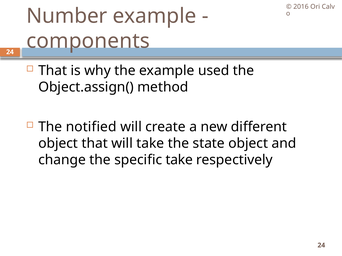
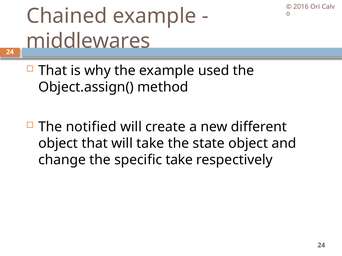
Number: Number -> Chained
components: components -> middlewares
